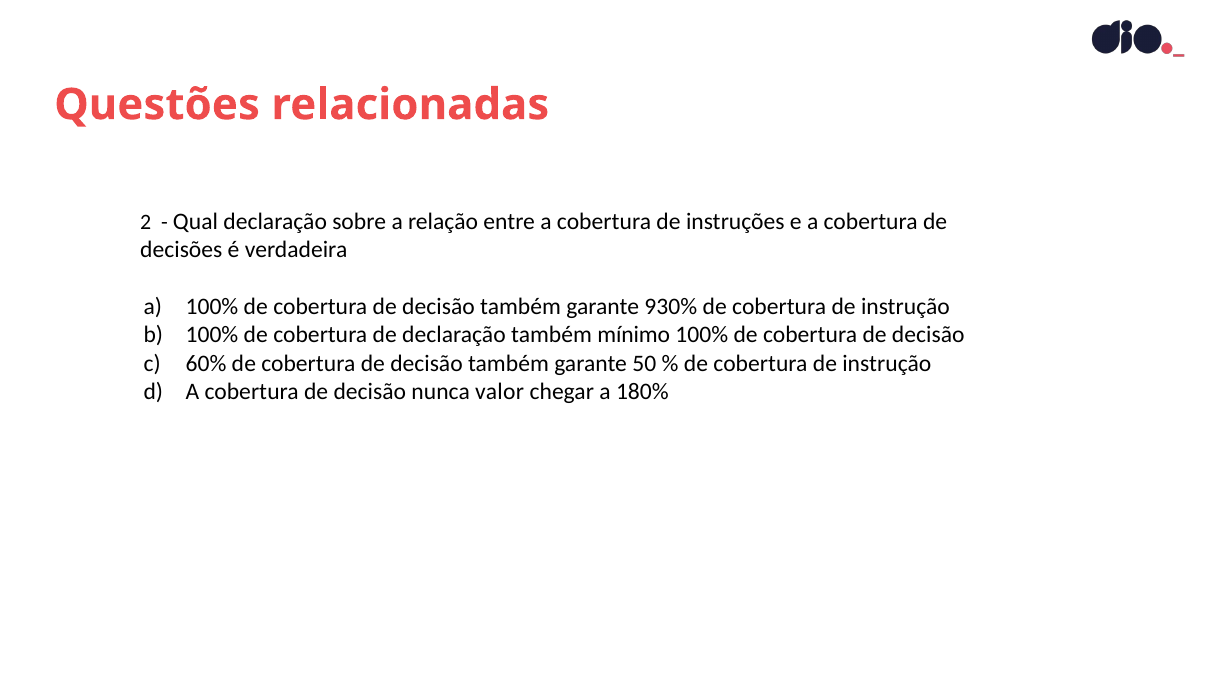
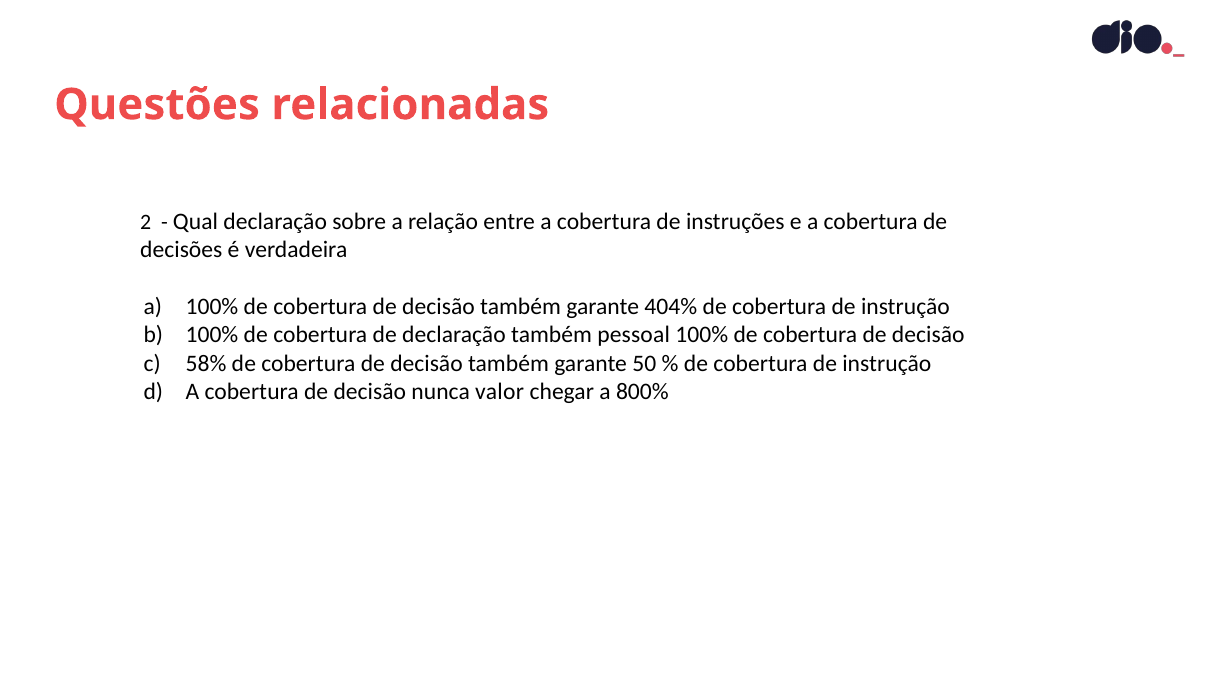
930%: 930% -> 404%
mínimo: mínimo -> pessoal
60%: 60% -> 58%
180%: 180% -> 800%
